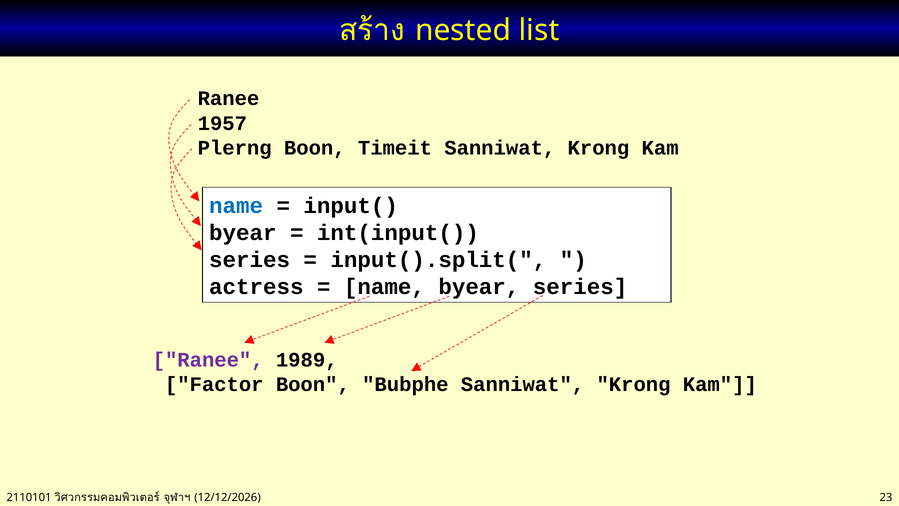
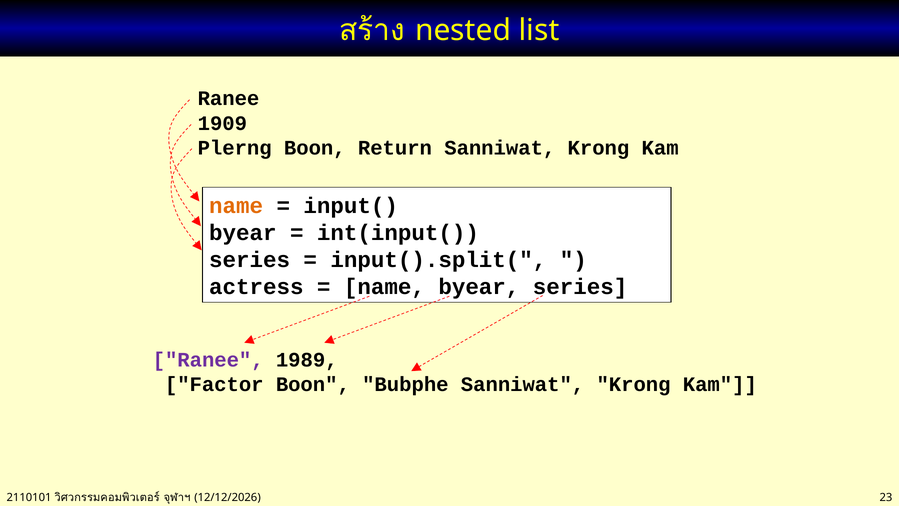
1957: 1957 -> 1909
Timeit: Timeit -> Return
name at (236, 206) colour: blue -> orange
